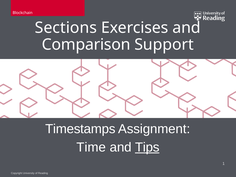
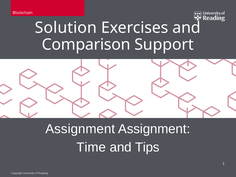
Sections: Sections -> Solution
Timestamps at (80, 129): Timestamps -> Assignment
Tips underline: present -> none
